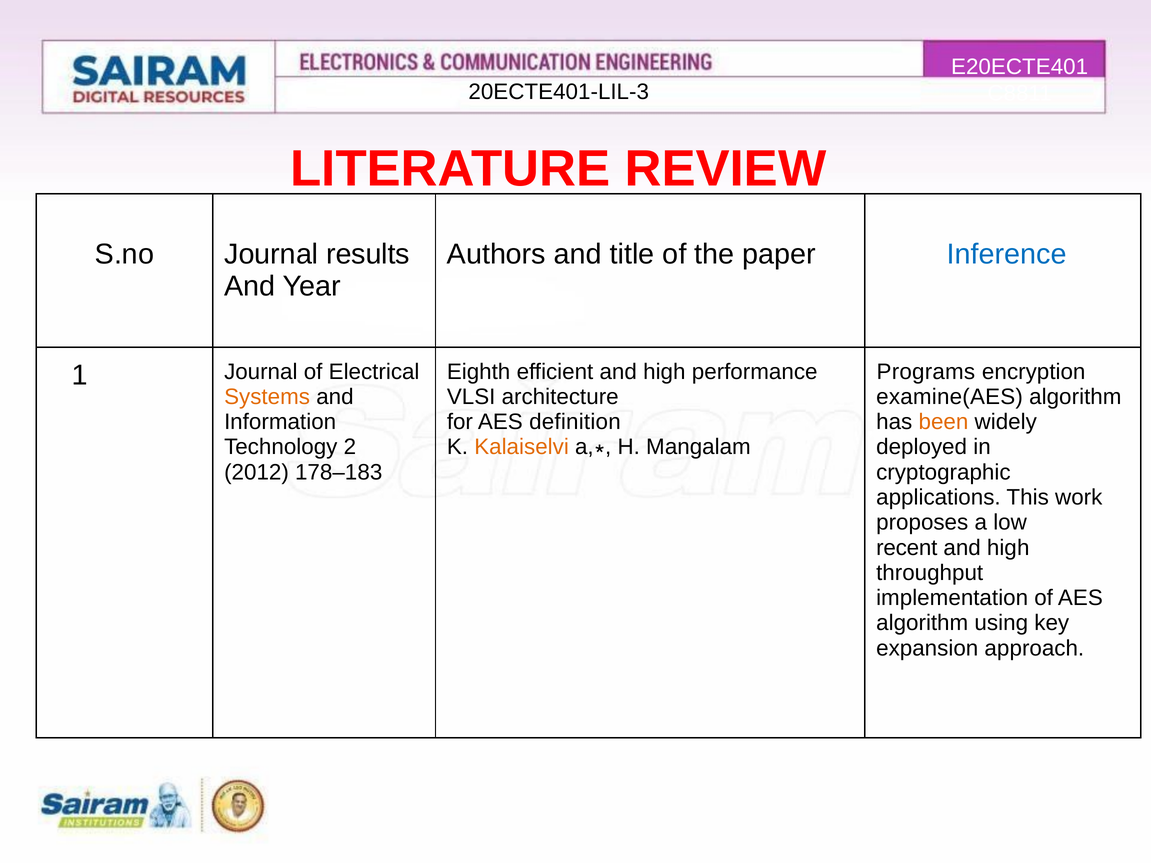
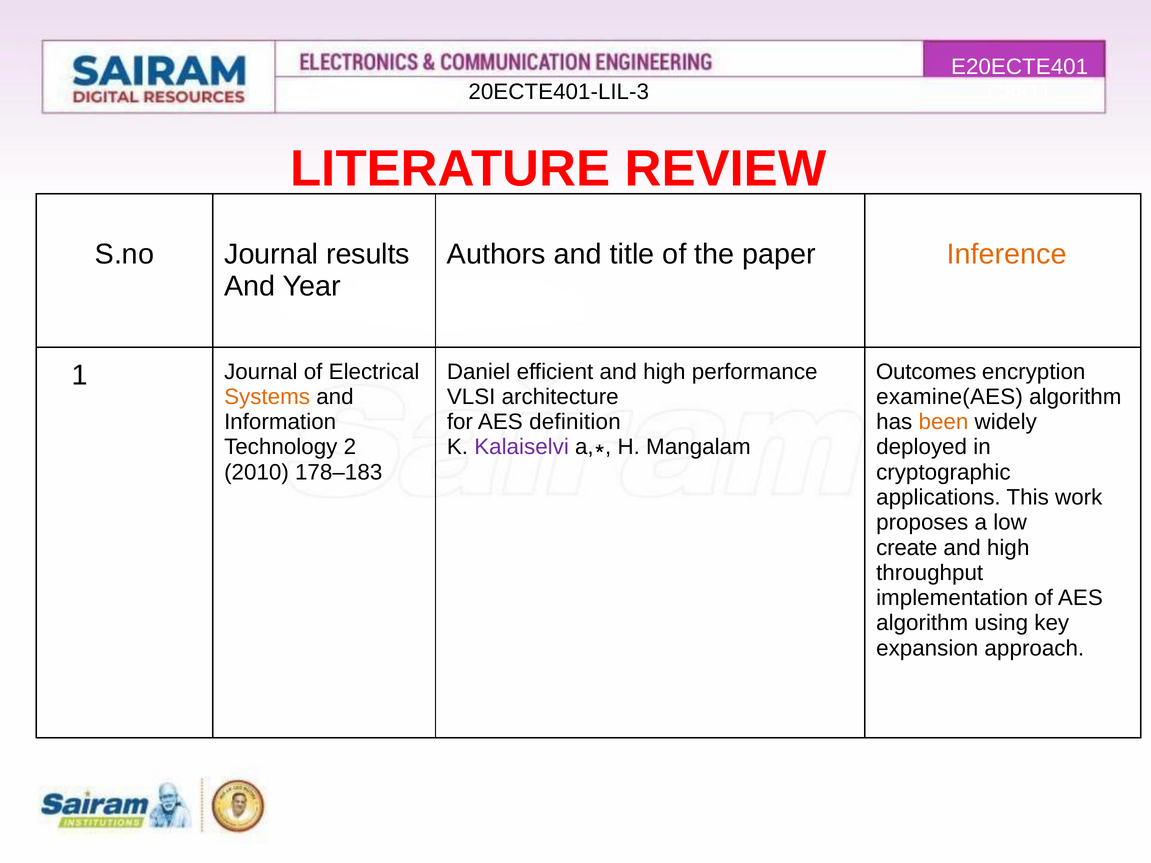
Inference colour: blue -> orange
Eighth: Eighth -> Daniel
Programs: Programs -> Outcomes
Kalaiselvi colour: orange -> purple
2012: 2012 -> 2010
recent: recent -> create
